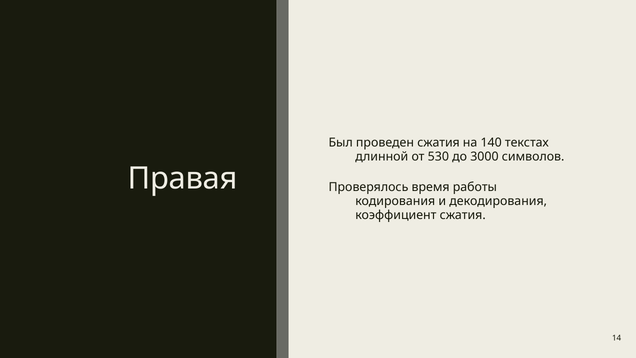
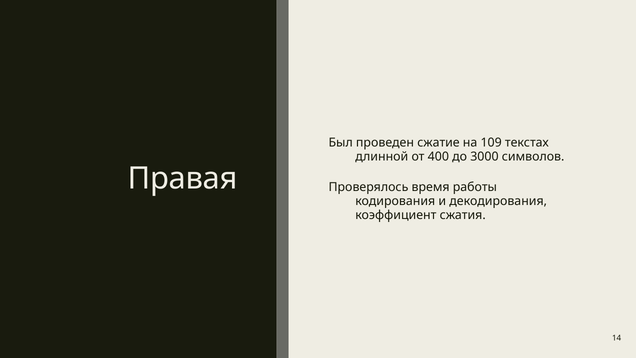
проведен сжатия: сжатия -> сжатие
140: 140 -> 109
530: 530 -> 400
